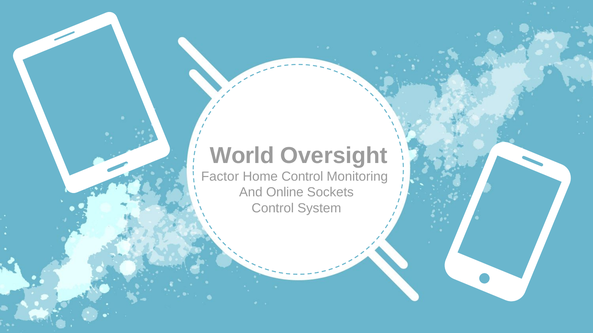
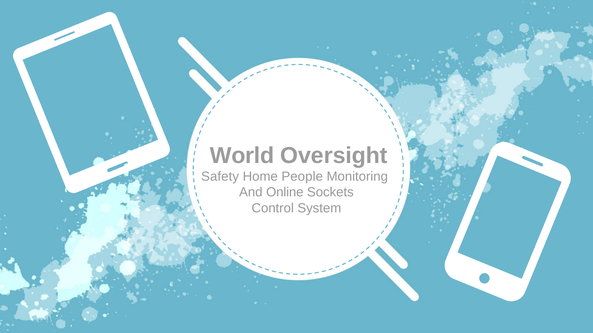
Factor: Factor -> Safety
Home Control: Control -> People
